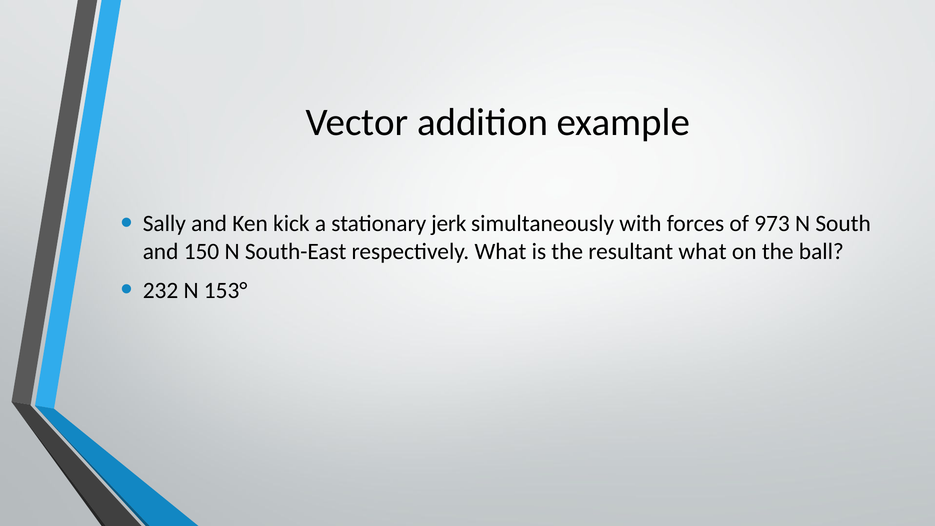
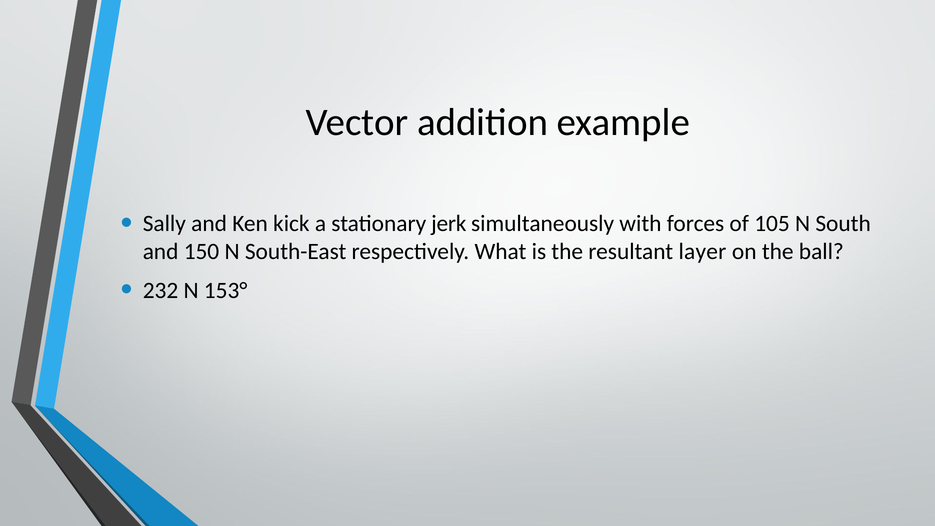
973: 973 -> 105
resultant what: what -> layer
